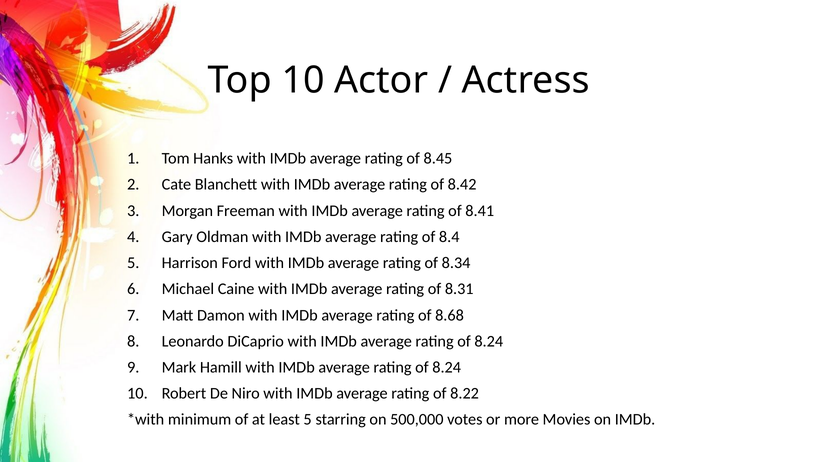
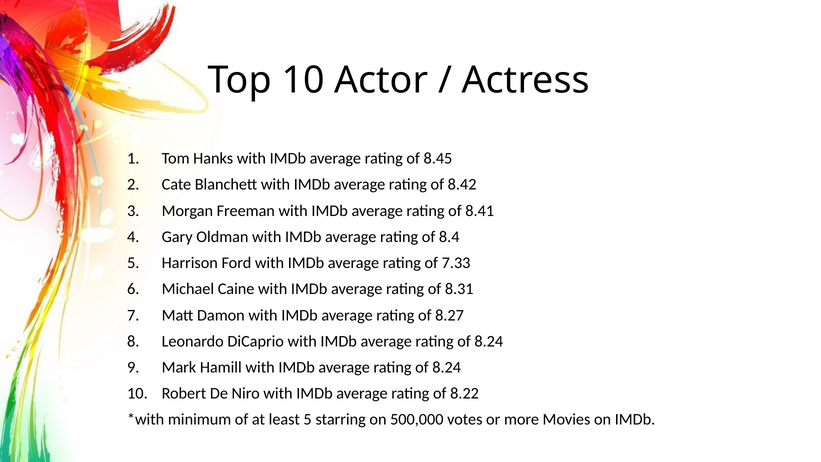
8.34: 8.34 -> 7.33
8.68: 8.68 -> 8.27
